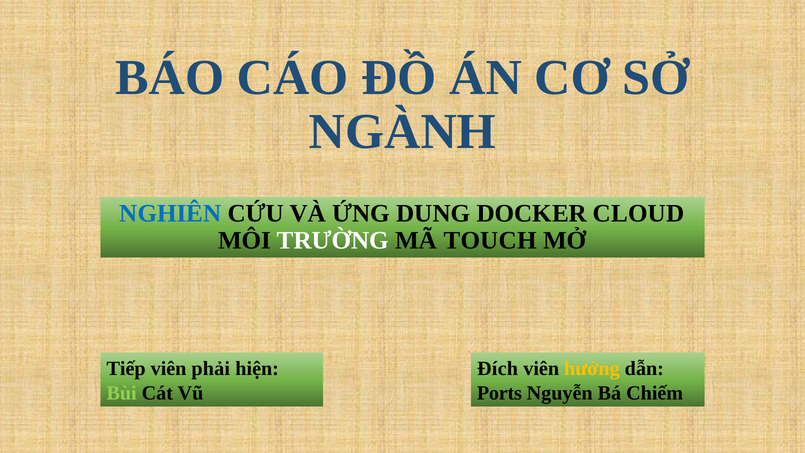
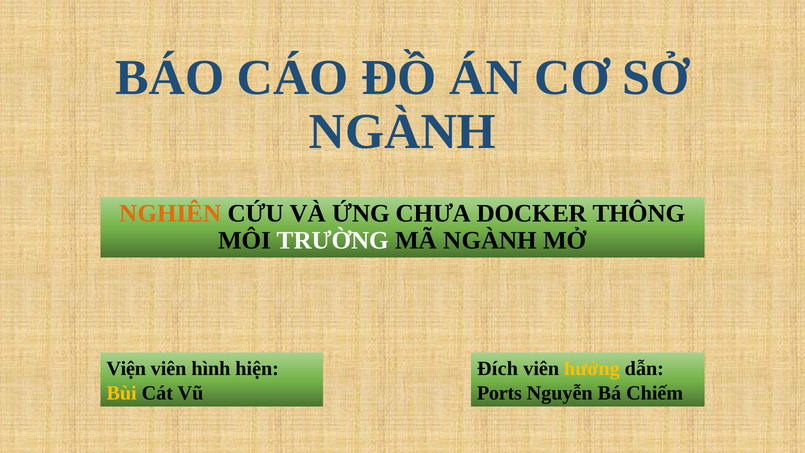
NGHIÊN colour: blue -> orange
DUNG: DUNG -> CHƯA
CLOUD: CLOUD -> THÔNG
MÃ TOUCH: TOUCH -> NGÀNH
Tiếp: Tiếp -> Viện
phải: phải -> hình
Bùi colour: light green -> yellow
